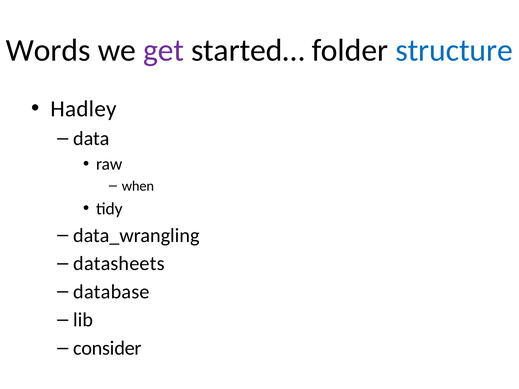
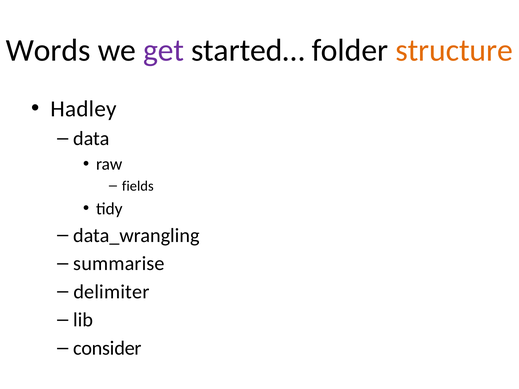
structure colour: blue -> orange
when: when -> fields
datasheets: datasheets -> summarise
database: database -> delimiter
